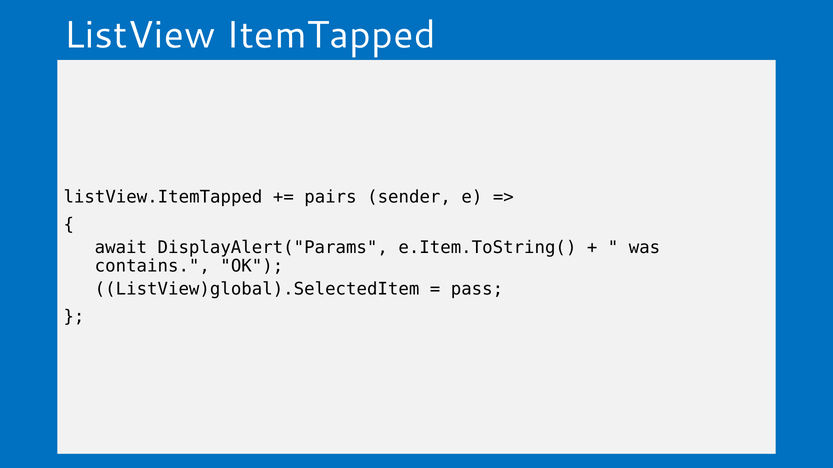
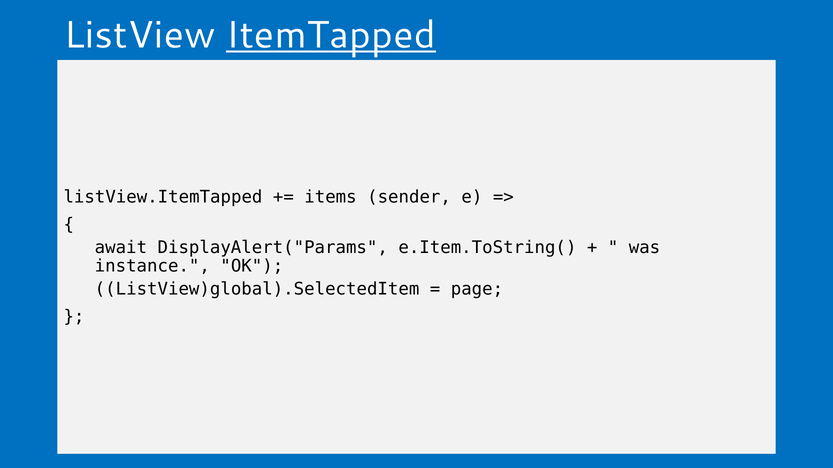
ItemTapped underline: none -> present
pairs: pairs -> items
contains: contains -> instance
pass: pass -> page
